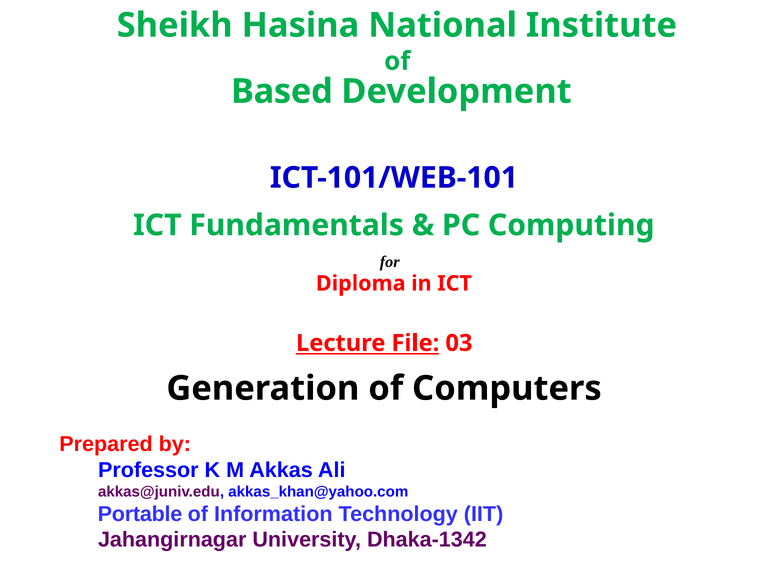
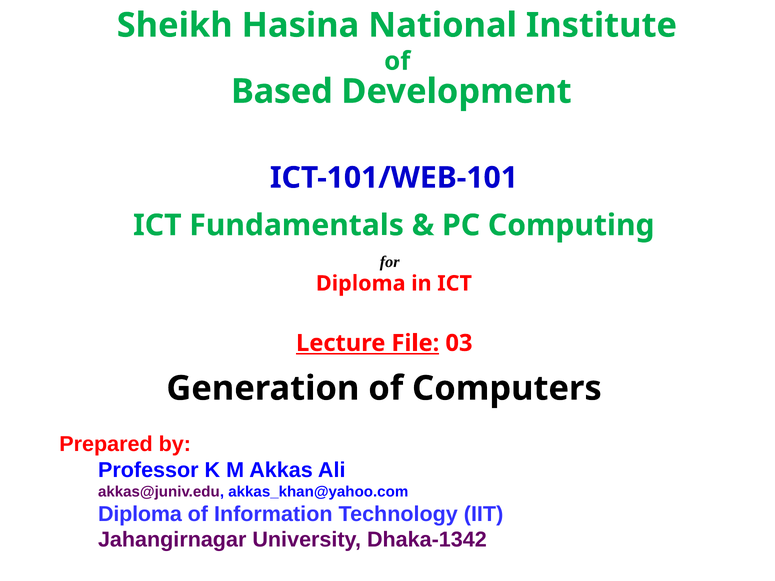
Portable at (140, 514): Portable -> Diploma
